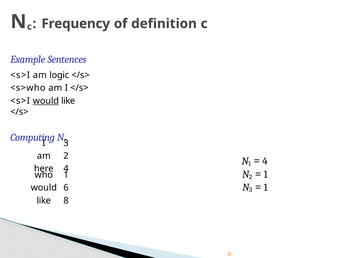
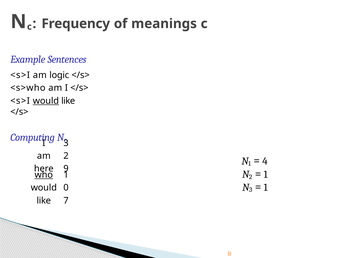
definition: definition -> meanings
here 4: 4 -> 9
who underline: none -> present
6: 6 -> 0
8: 8 -> 7
